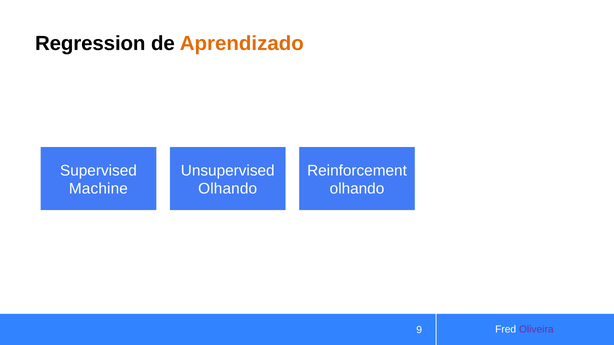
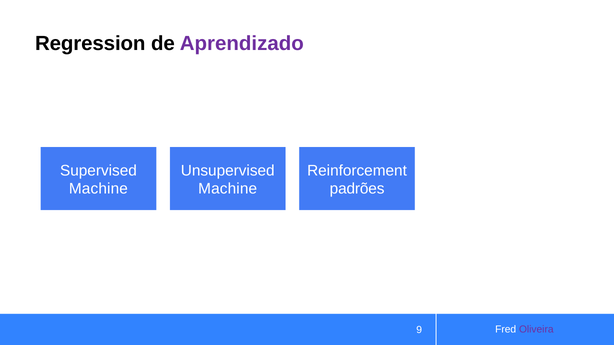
Aprendizado colour: orange -> purple
Olhando at (228, 189): Olhando -> Machine
olhando at (357, 189): olhando -> padrões
